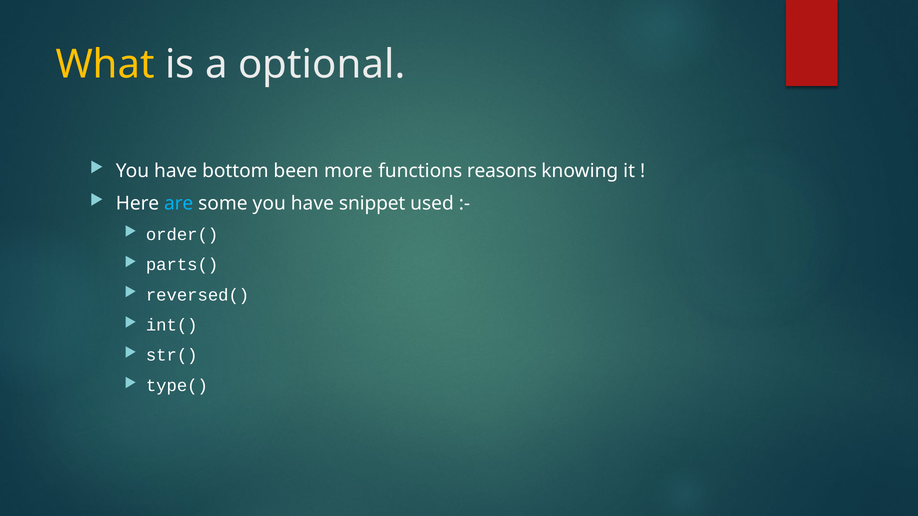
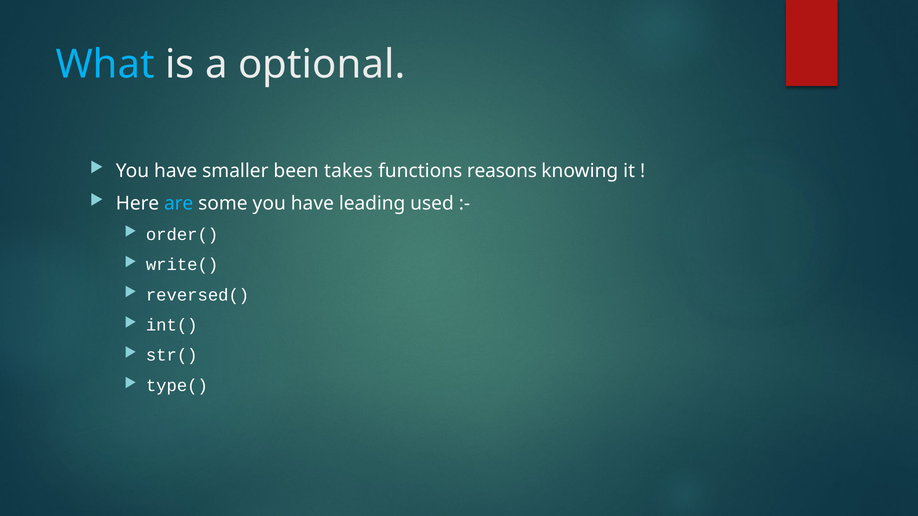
What colour: yellow -> light blue
bottom: bottom -> smaller
more: more -> takes
snippet: snippet -> leading
parts(: parts( -> write(
